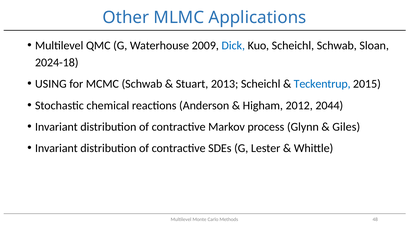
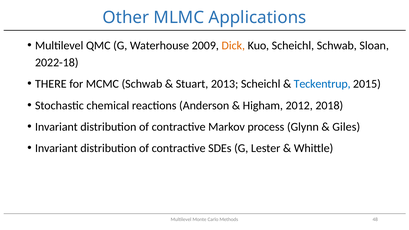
Dick colour: blue -> orange
2024-18: 2024-18 -> 2022-18
USING: USING -> THERE
2044: 2044 -> 2018
